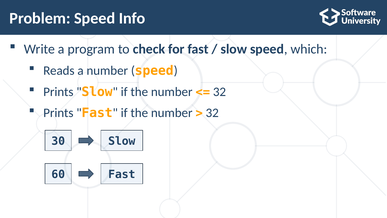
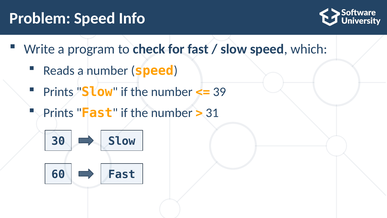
32 at (219, 92): 32 -> 39
32 at (212, 113): 32 -> 31
